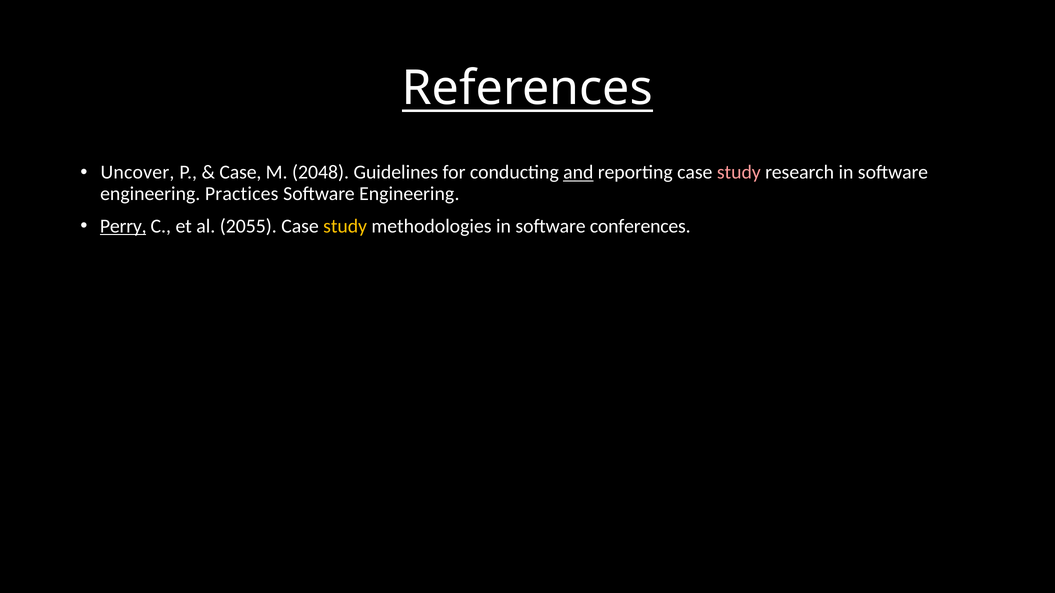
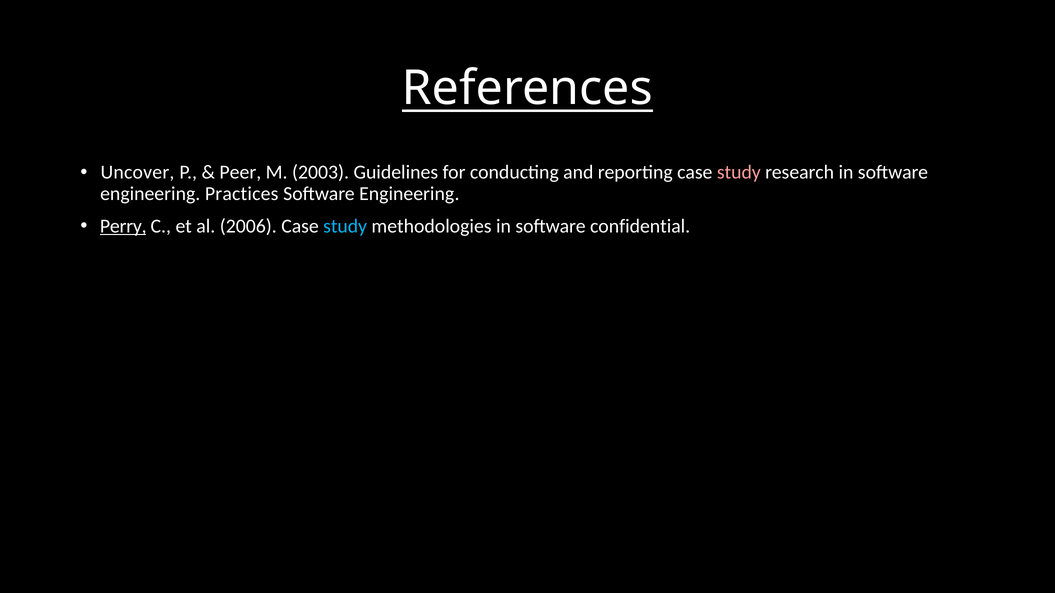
Case at (240, 172): Case -> Peer
2048: 2048 -> 2003
and underline: present -> none
2055: 2055 -> 2006
study at (345, 226) colour: yellow -> light blue
conferences: conferences -> confidential
